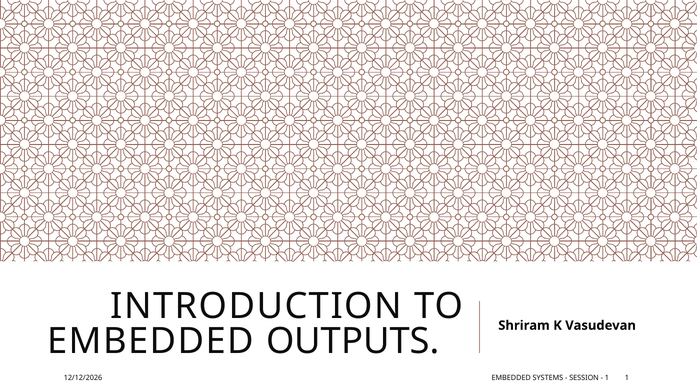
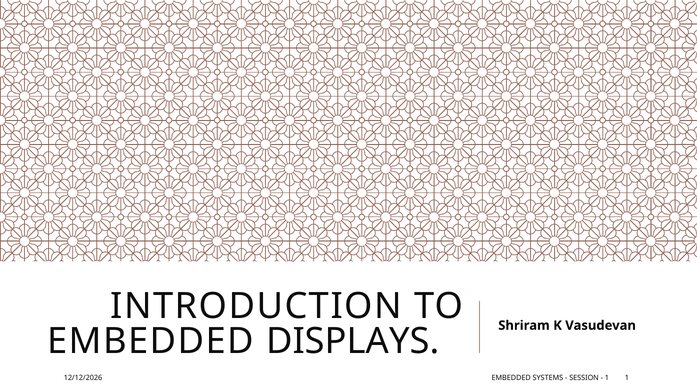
OUTPUTS: OUTPUTS -> DISPLAYS
